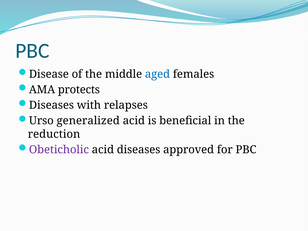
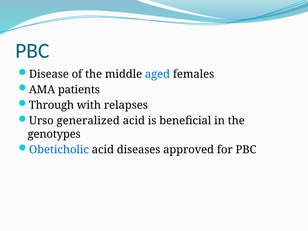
protects: protects -> patients
Diseases at (51, 105): Diseases -> Through
reduction: reduction -> genotypes
Obeticholic colour: purple -> blue
